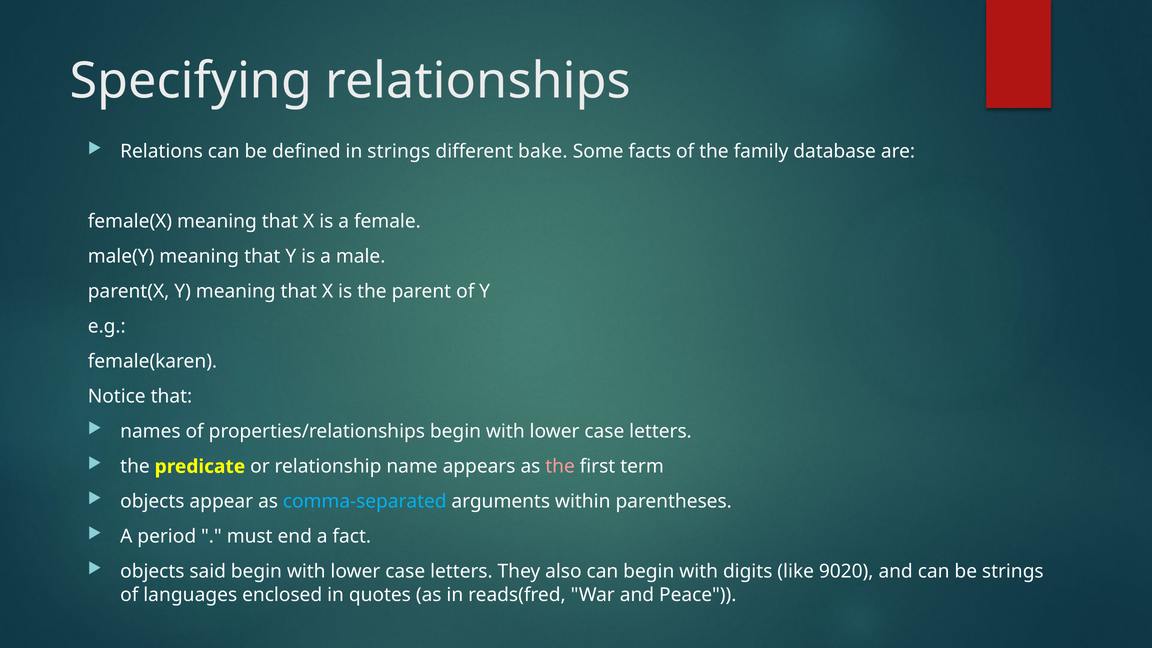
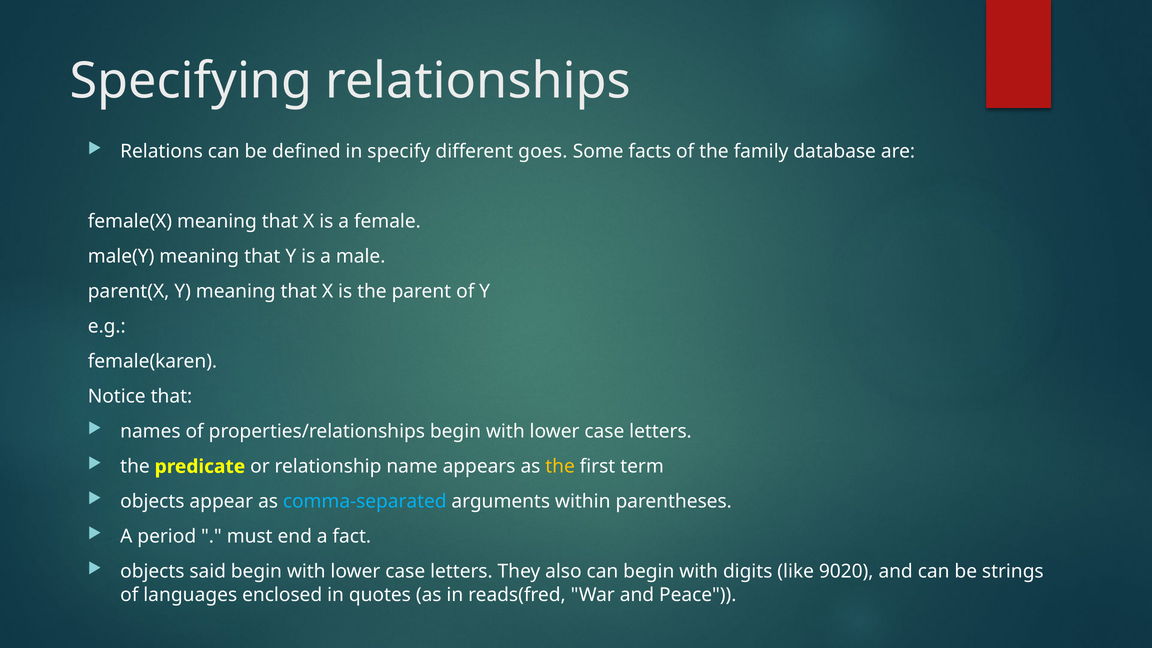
in strings: strings -> specify
bake: bake -> goes
the at (560, 467) colour: pink -> yellow
